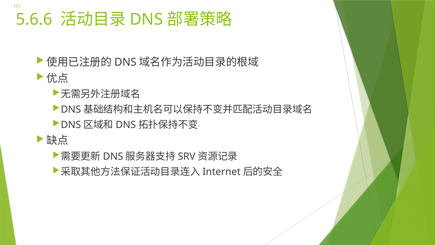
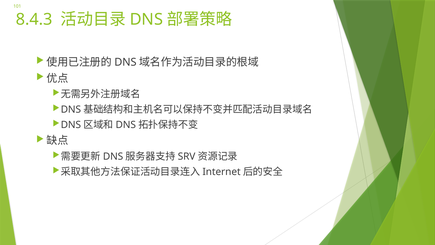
5.6.6: 5.6.6 -> 8.4.3
